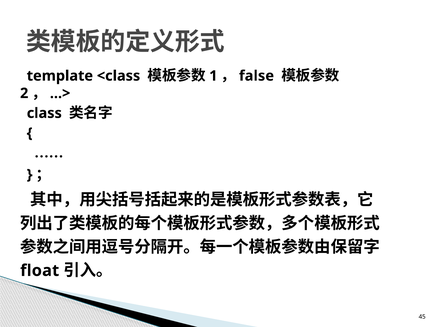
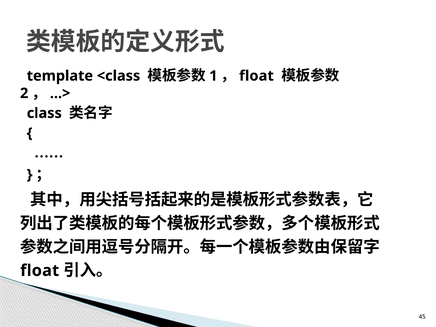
false at (257, 76): false -> float
